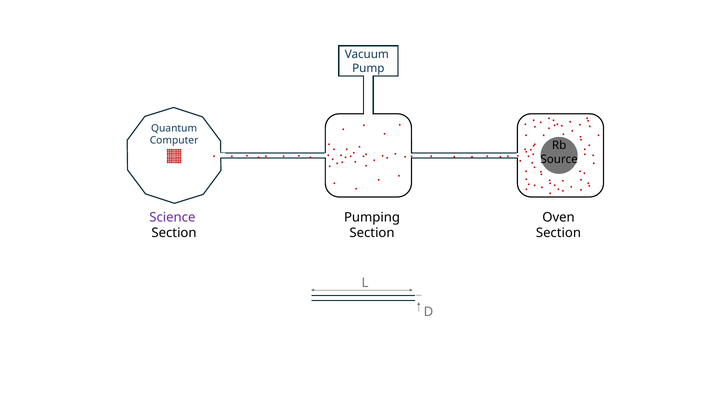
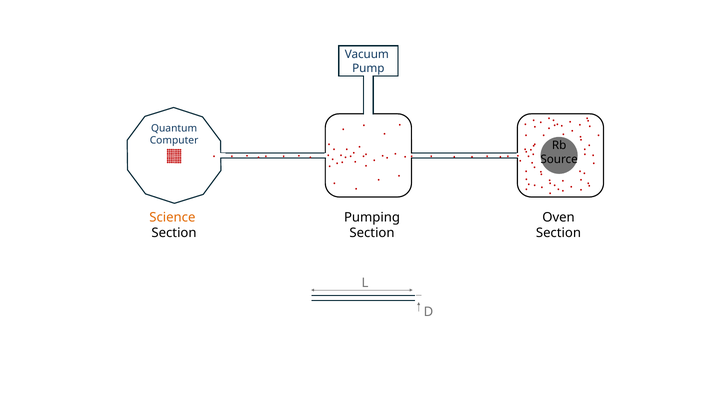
Science colour: purple -> orange
